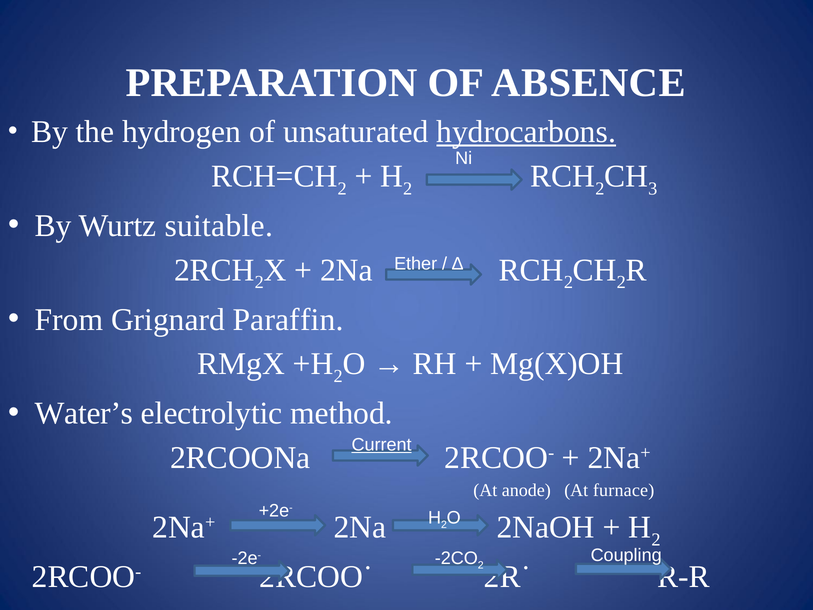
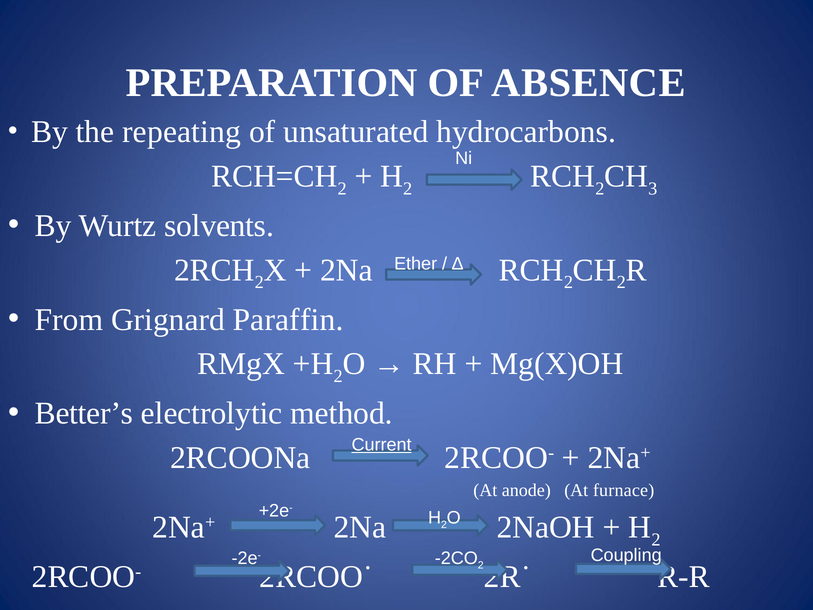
hydrogen: hydrogen -> repeating
hydrocarbons underline: present -> none
suitable: suitable -> solvents
Water’s: Water’s -> Better’s
